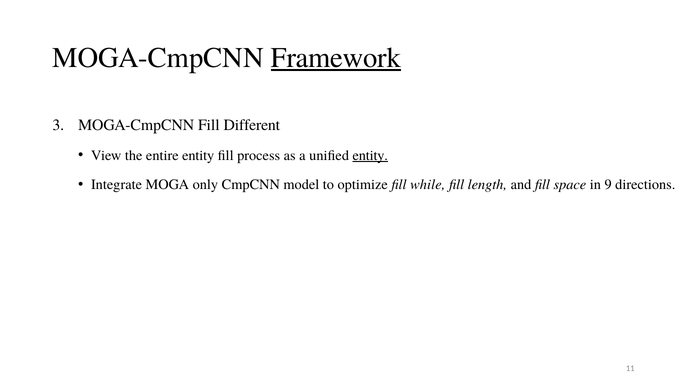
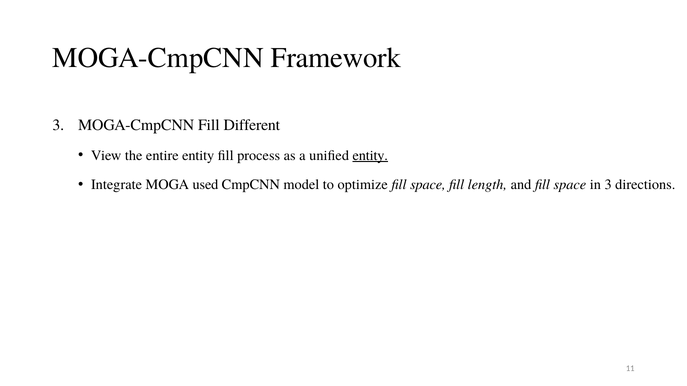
Framework underline: present -> none
only: only -> used
optimize fill while: while -> space
in 9: 9 -> 3
